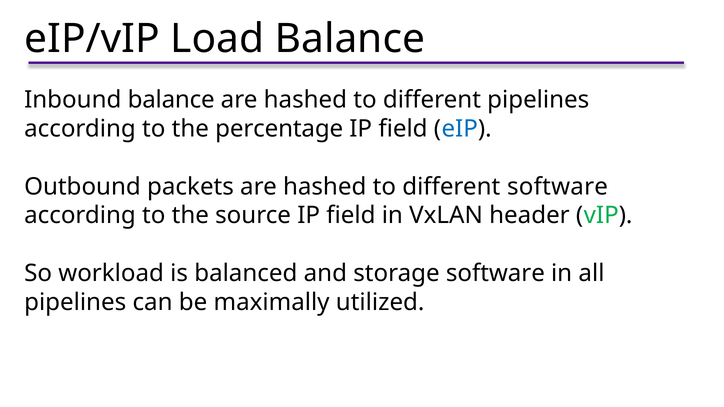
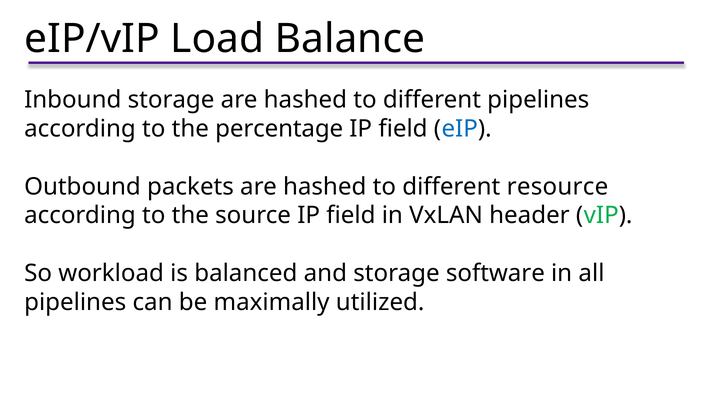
Inbound balance: balance -> storage
different software: software -> resource
